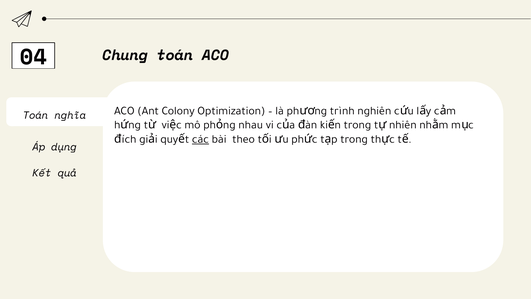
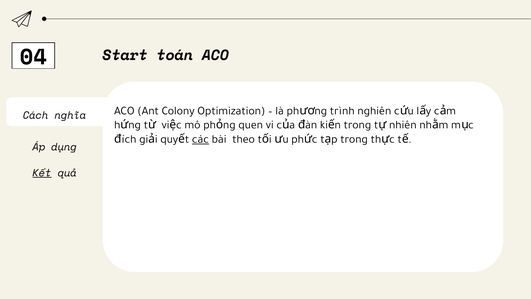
Chung: Chung -> Start
Toán at (36, 115): Toán -> Cách
nhau: nhau -> quen
Kết underline: none -> present
